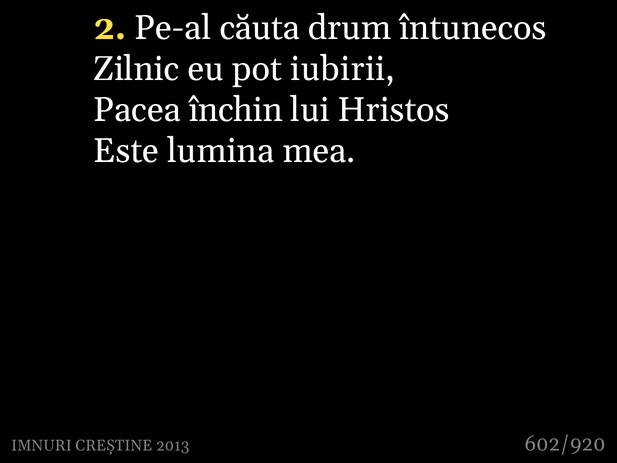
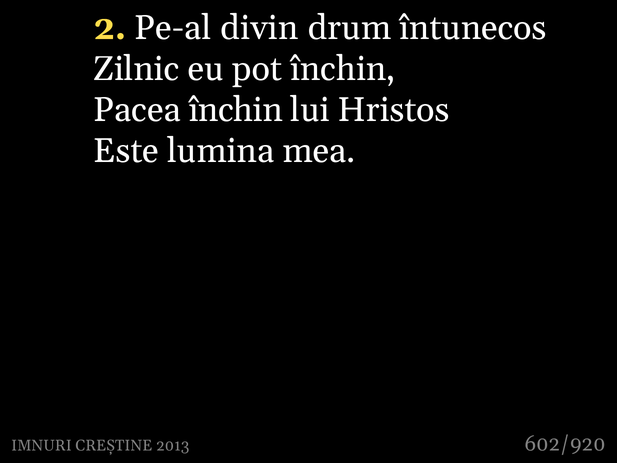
căuta: căuta -> divin
pot iubirii: iubirii -> închin
